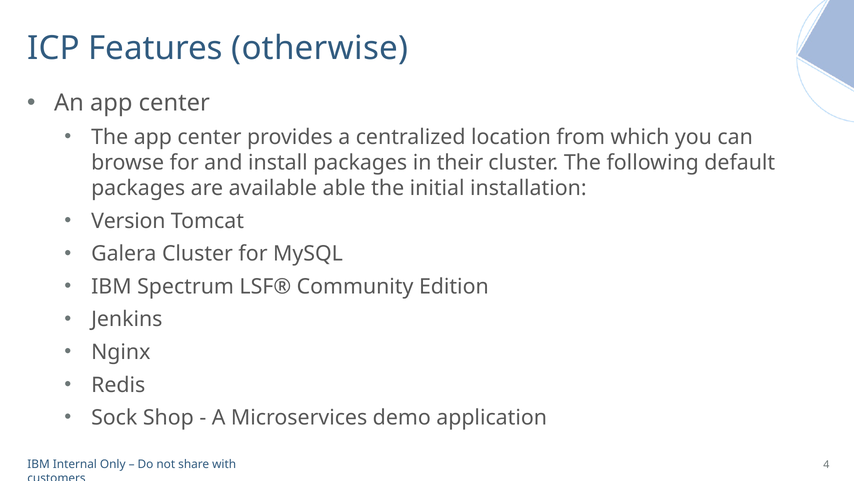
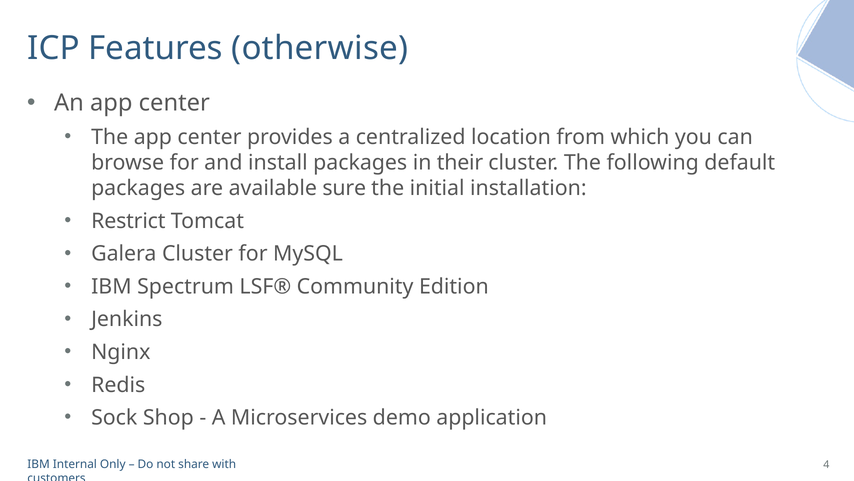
able: able -> sure
Version: Version -> Restrict
